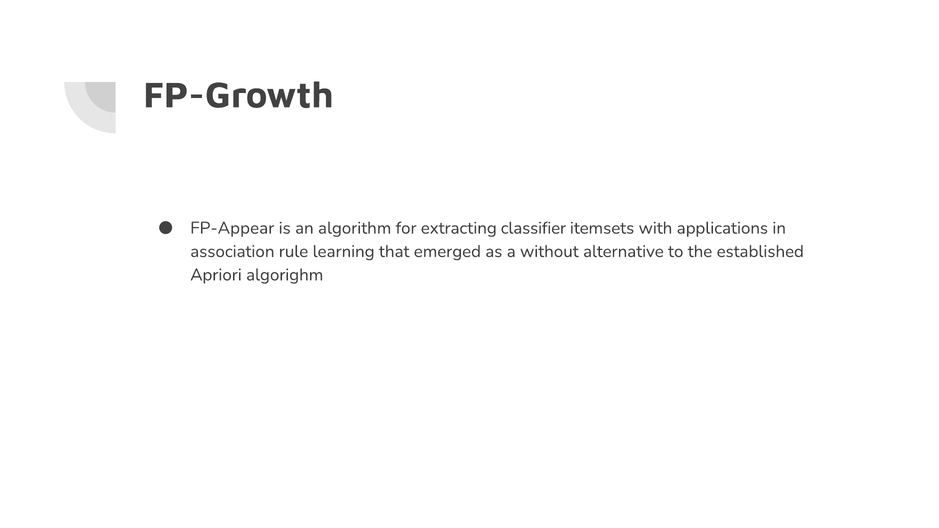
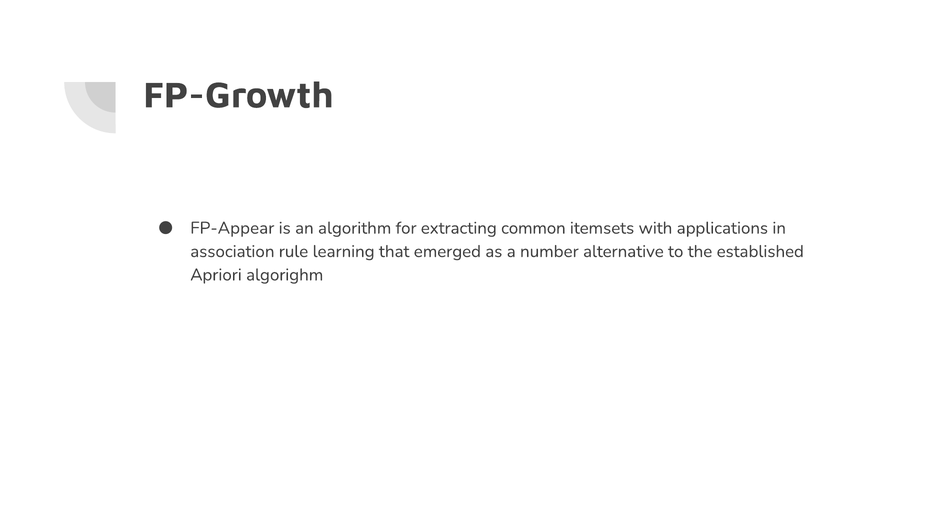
classifier: classifier -> common
without: without -> number
